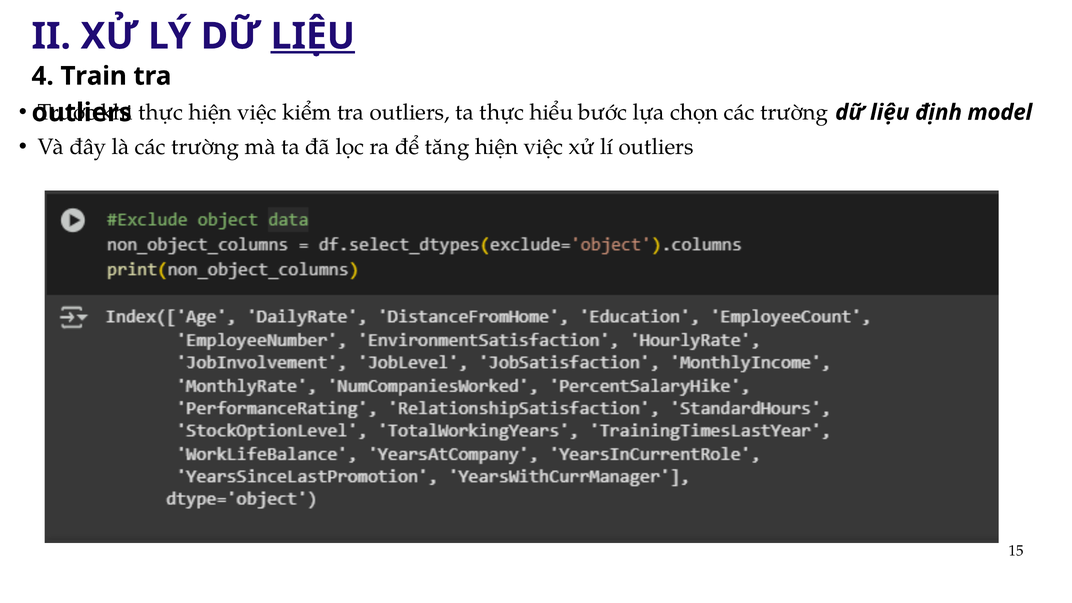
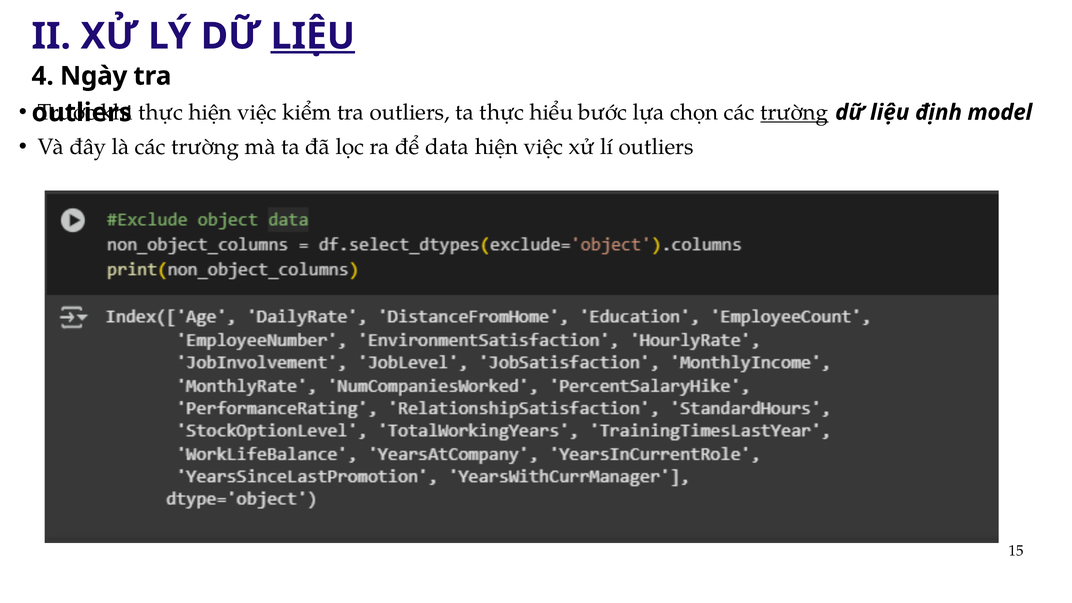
Train: Train -> Ngày
trường at (794, 112) underline: none -> present
tăng: tăng -> data
